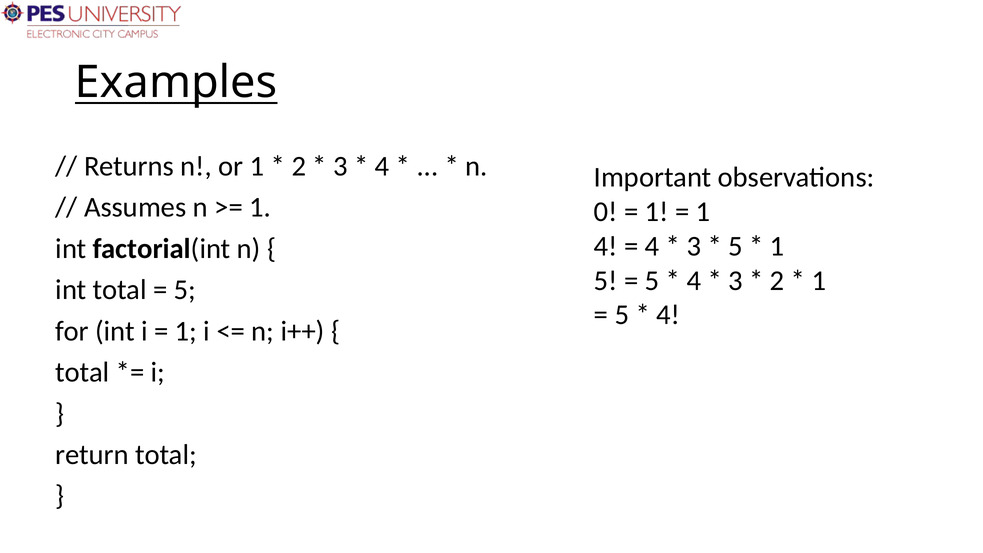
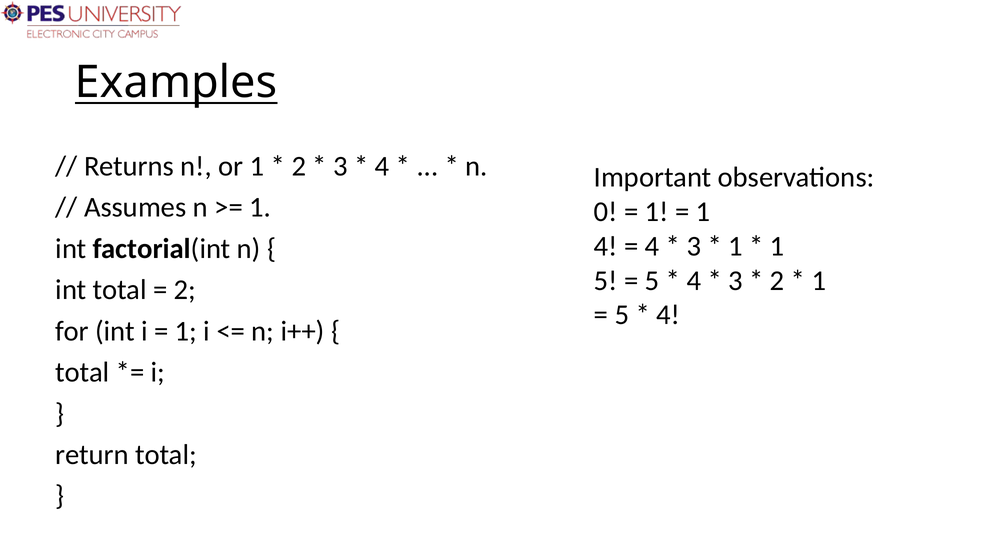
5 at (736, 246): 5 -> 1
5 at (185, 290): 5 -> 2
